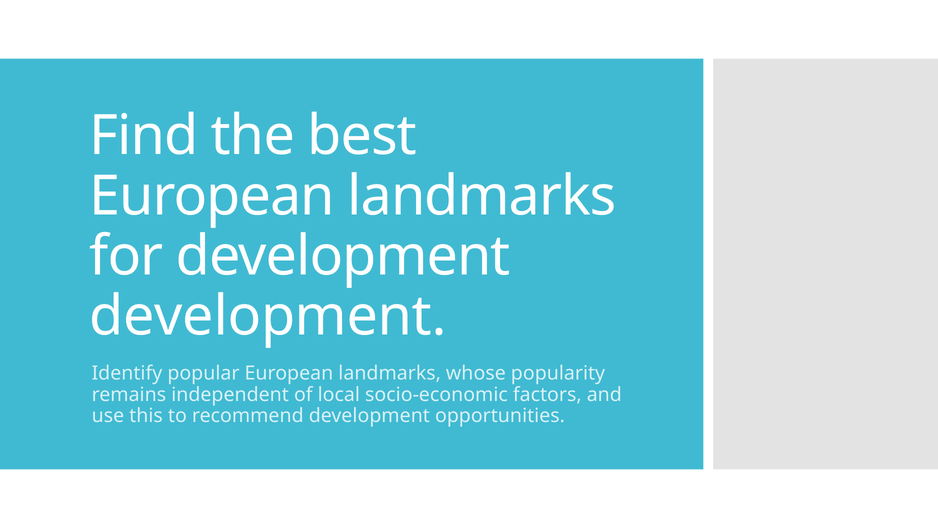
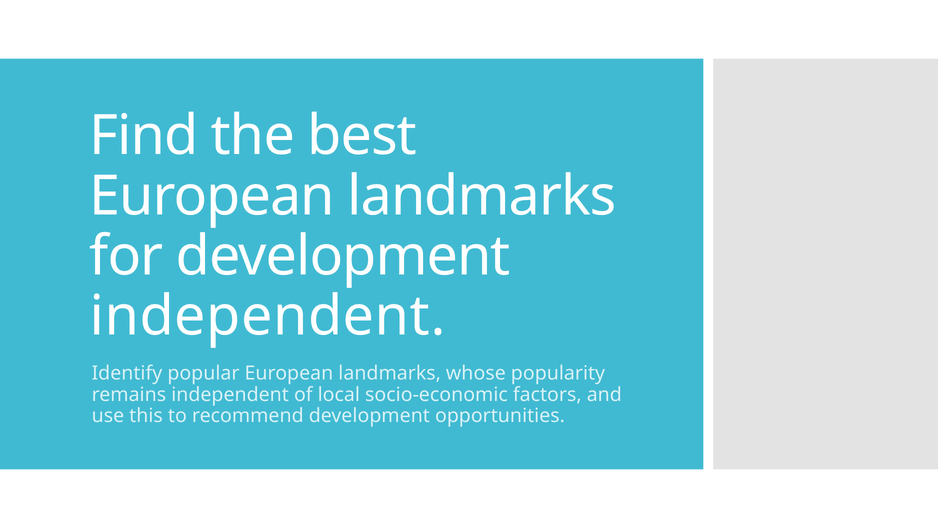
development at (268, 316): development -> independent
